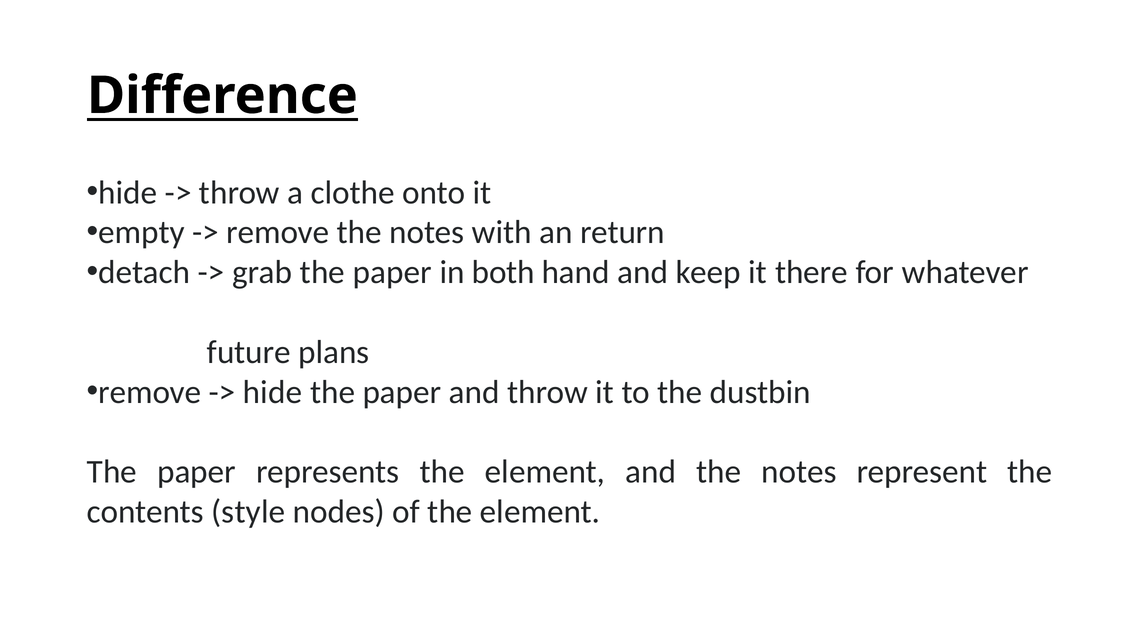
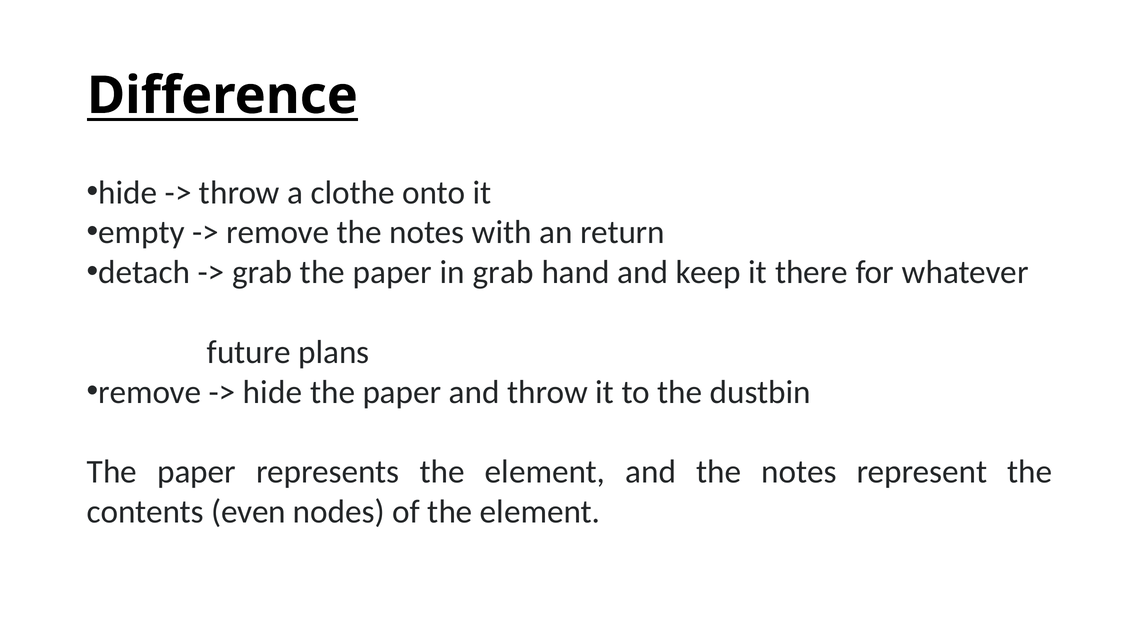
in both: both -> grab
style: style -> even
